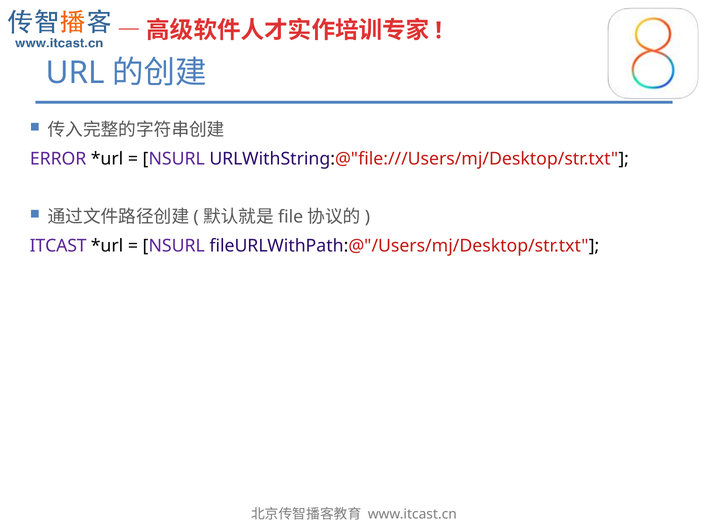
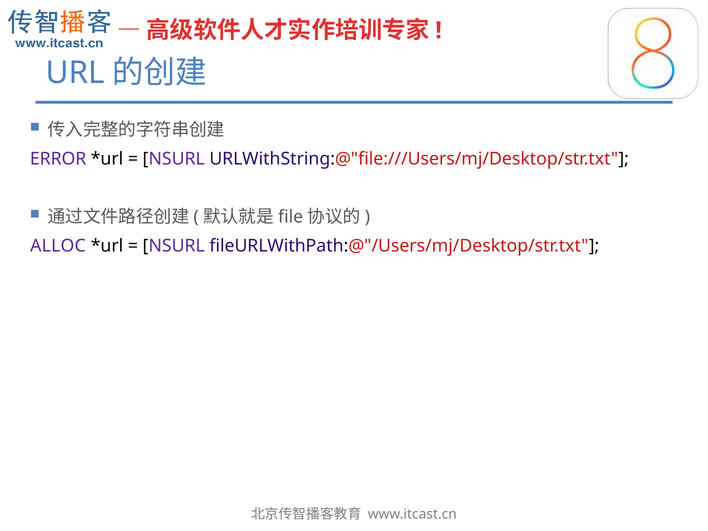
ITCAST: ITCAST -> ALLOC
